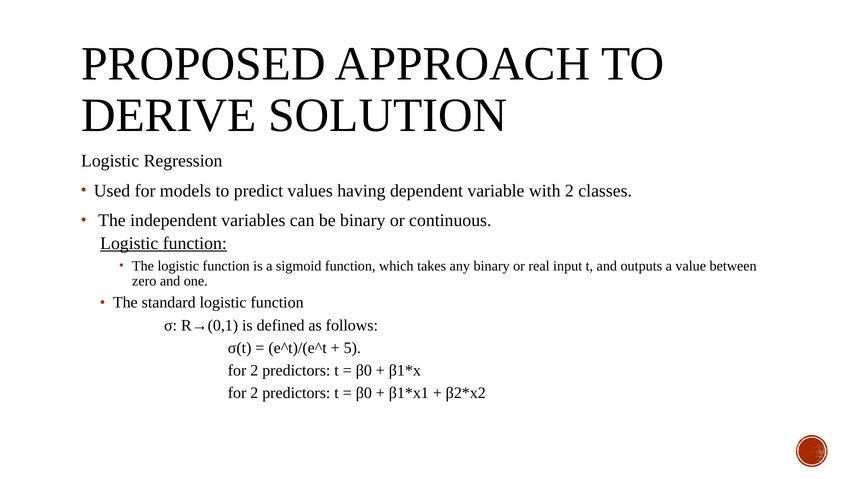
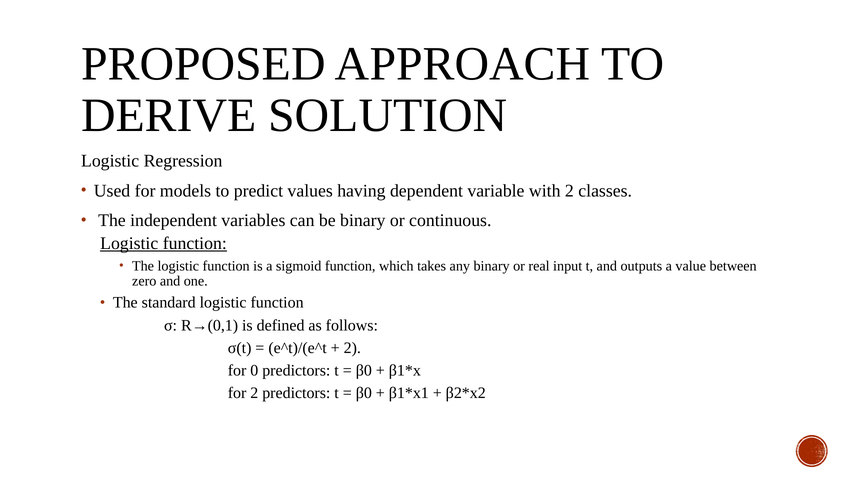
5 at (352, 348): 5 -> 2
2 at (254, 370): 2 -> 0
